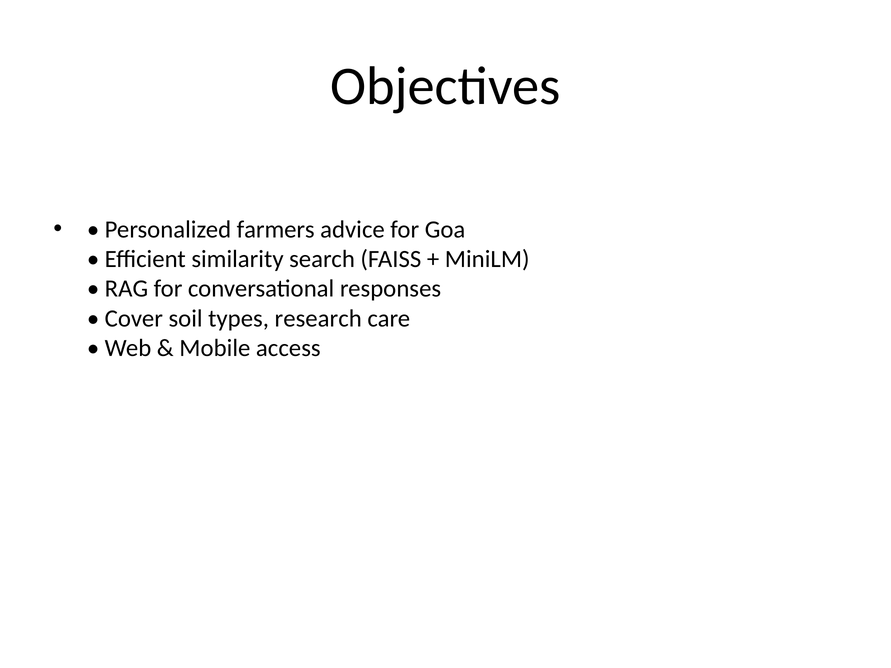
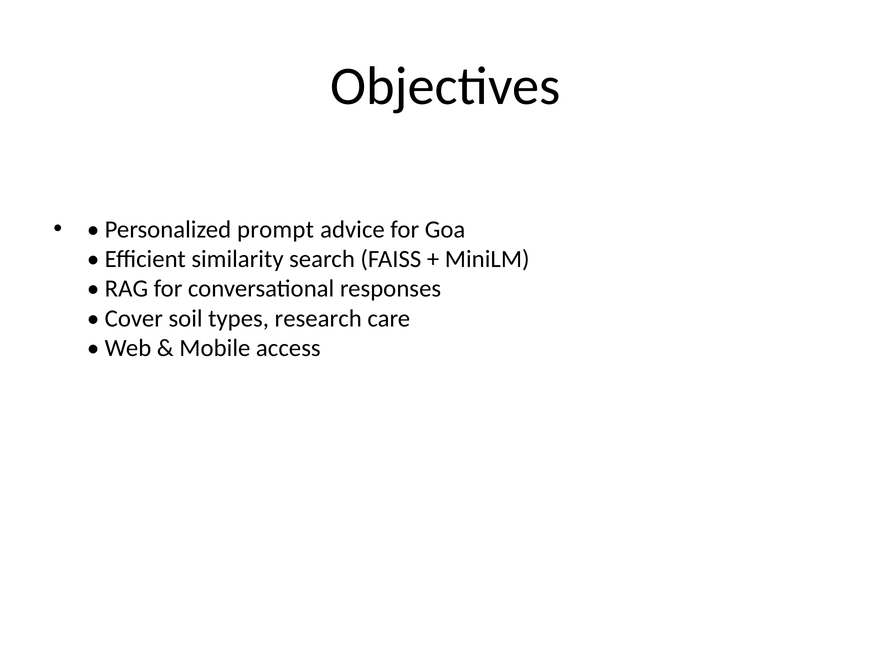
farmers: farmers -> prompt
